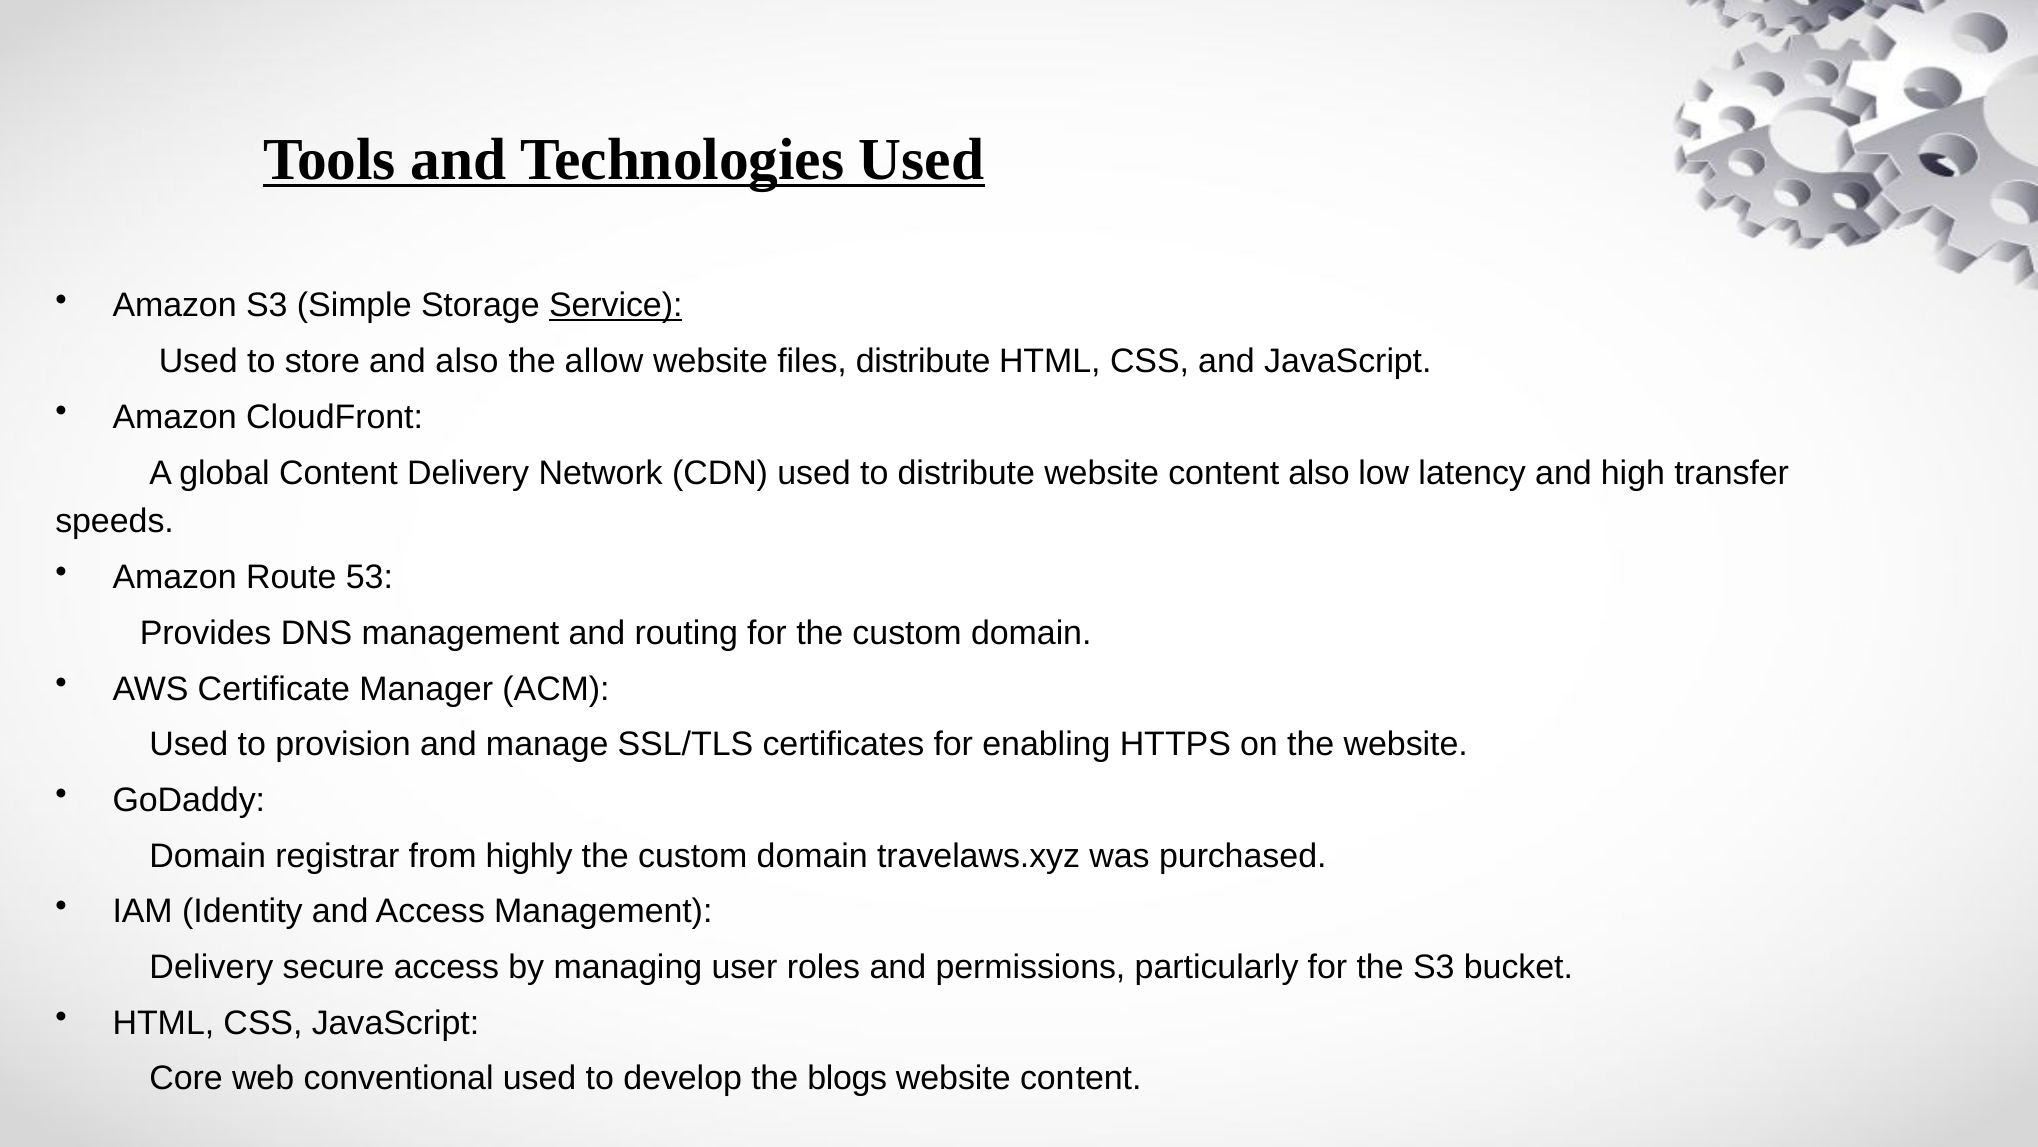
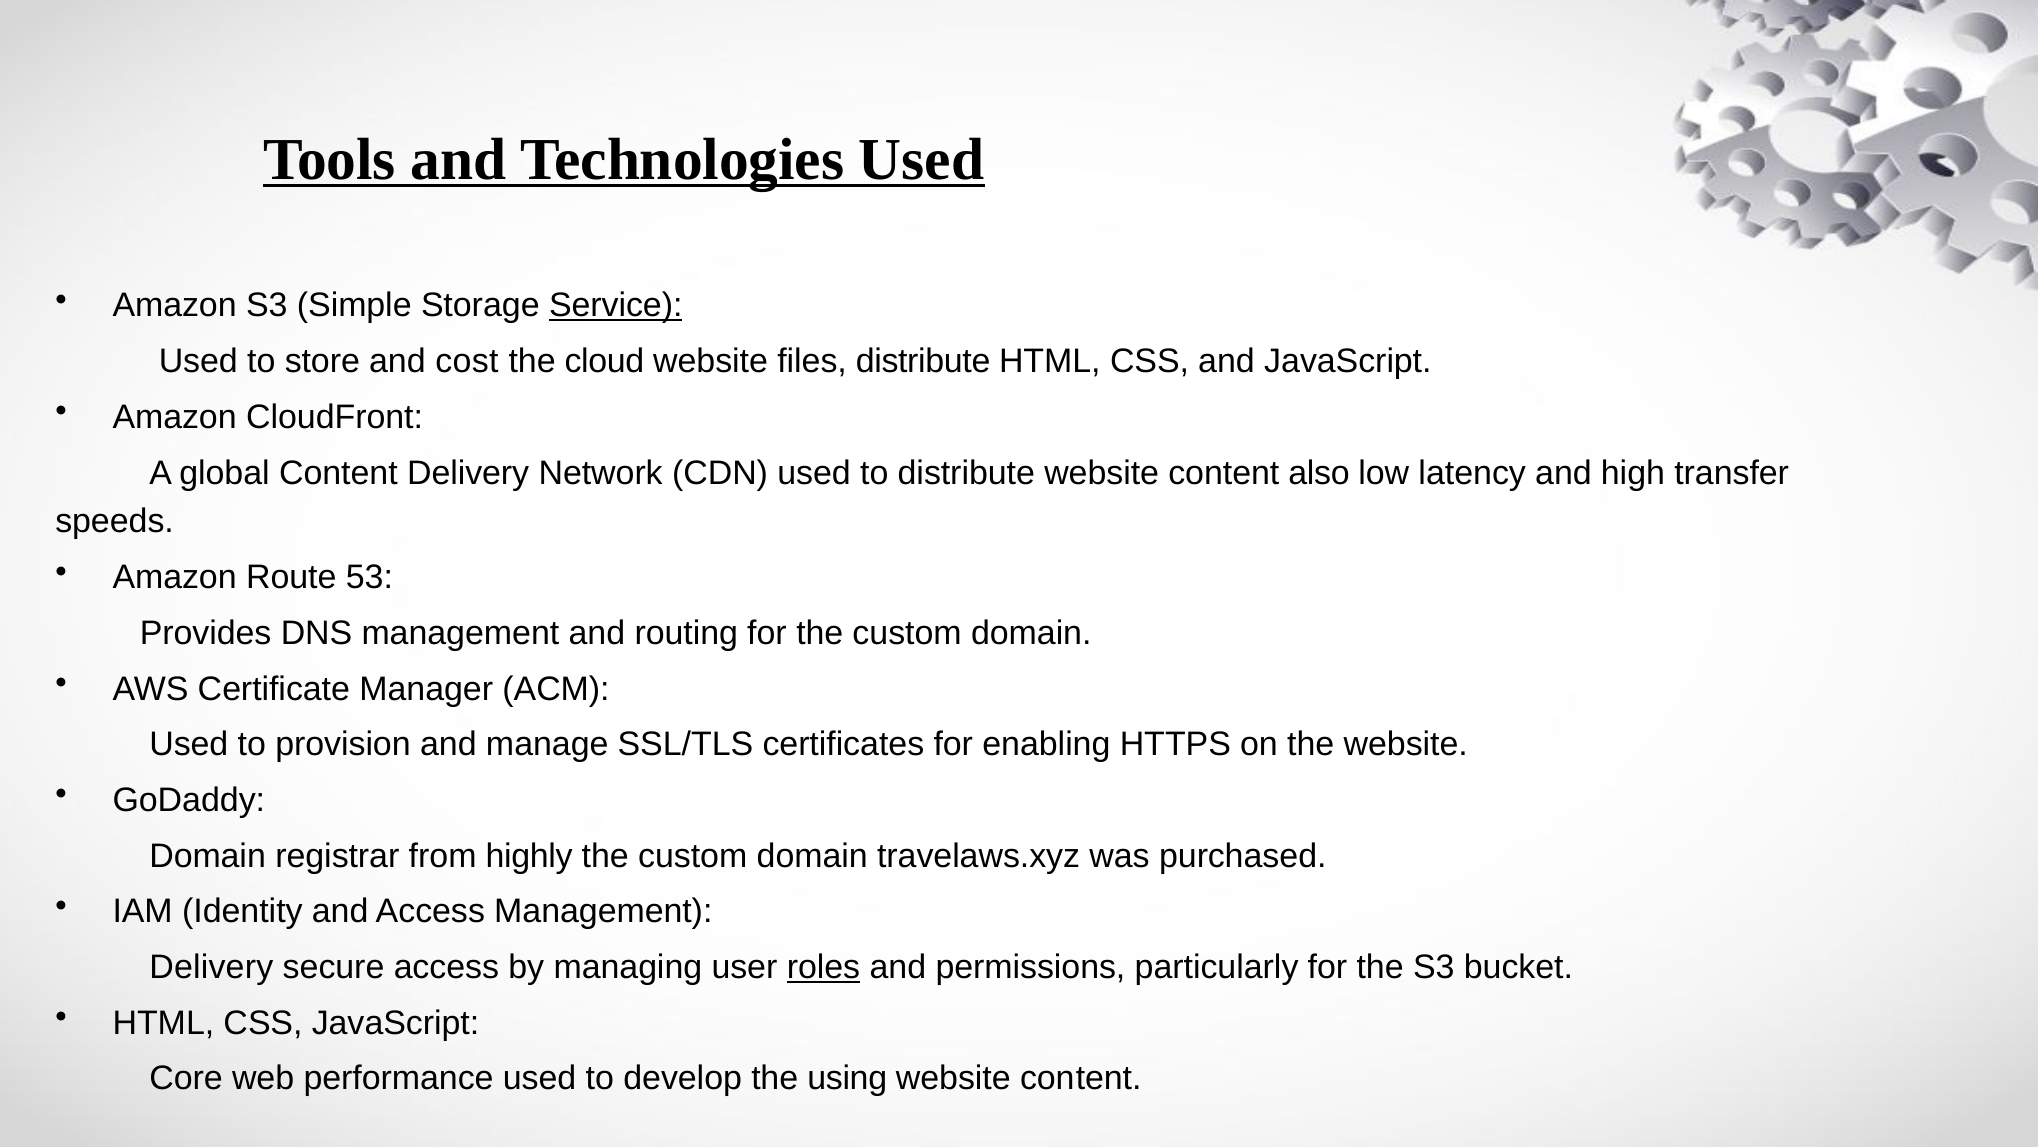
and also: also -> cost
allow: allow -> cloud
roles underline: none -> present
conventional: conventional -> performance
blogs: blogs -> using
